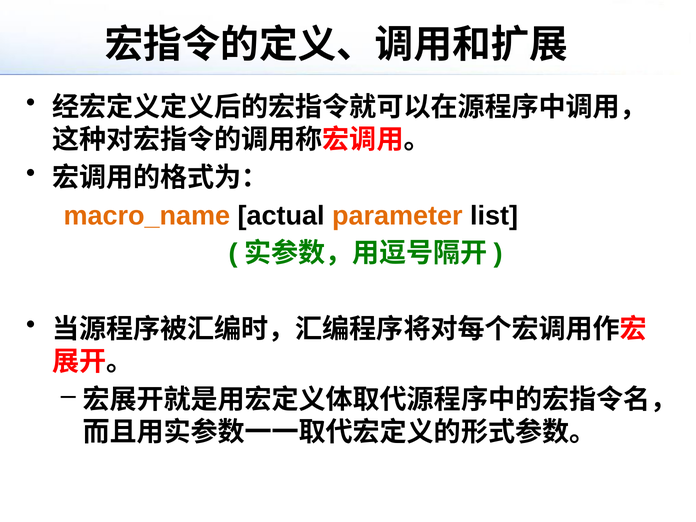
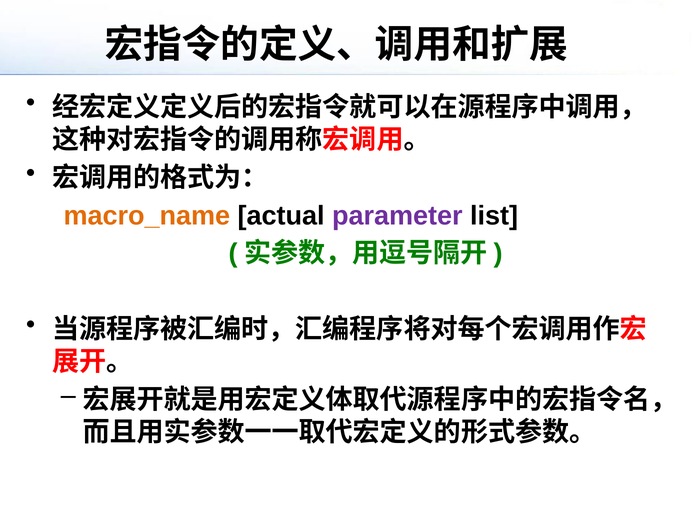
parameter colour: orange -> purple
